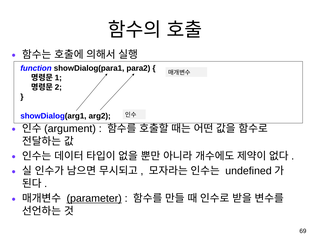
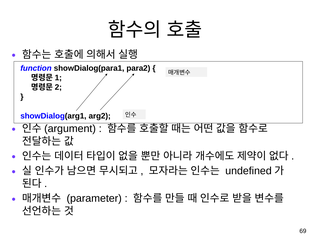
parameter underline: present -> none
